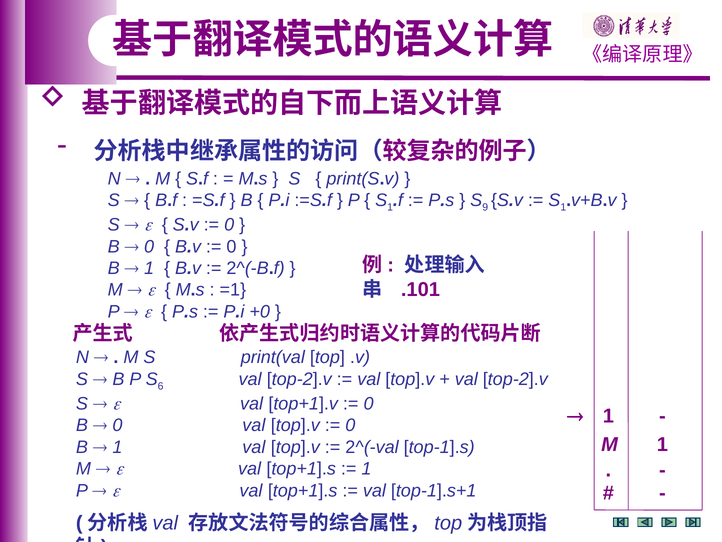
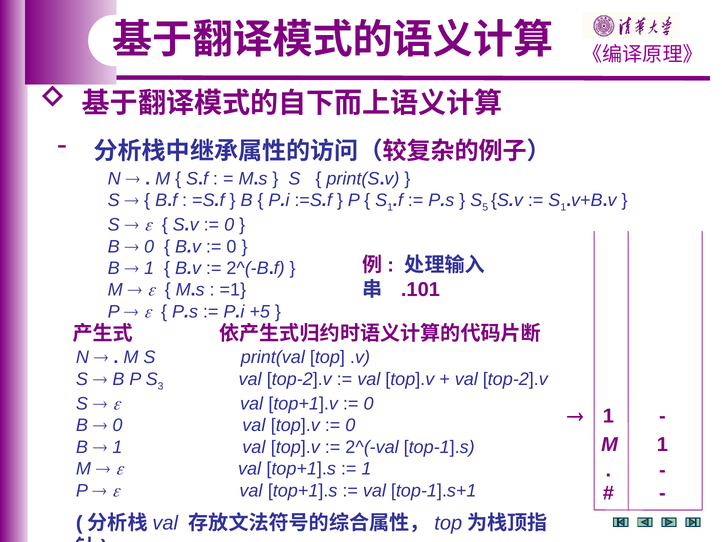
9: 9 -> 5
+0: +0 -> +5
6: 6 -> 3
